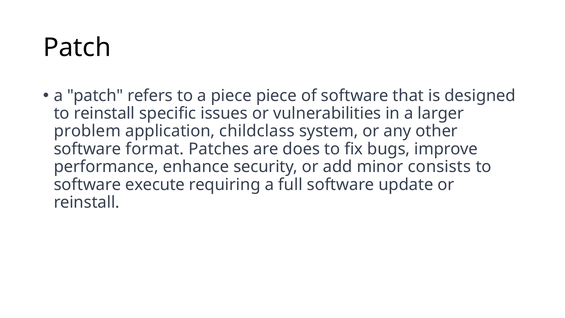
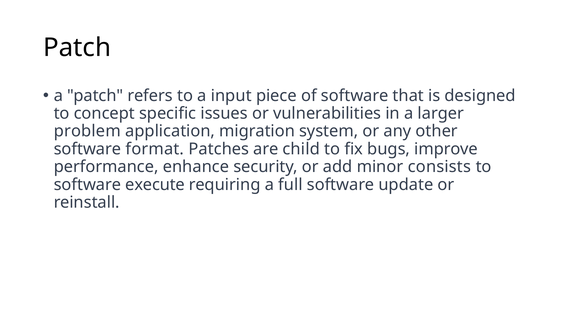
a piece: piece -> input
to reinstall: reinstall -> concept
childclass: childclass -> migration
does: does -> child
